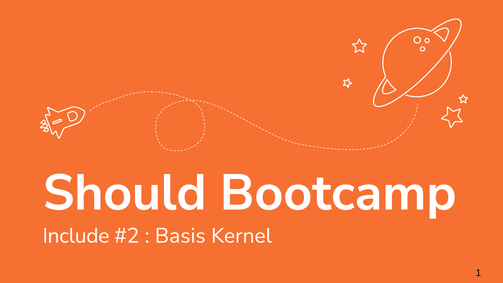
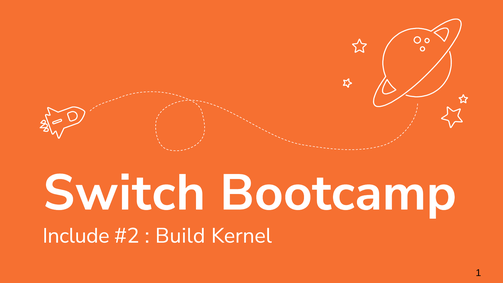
Should: Should -> Switch
Basis: Basis -> Build
